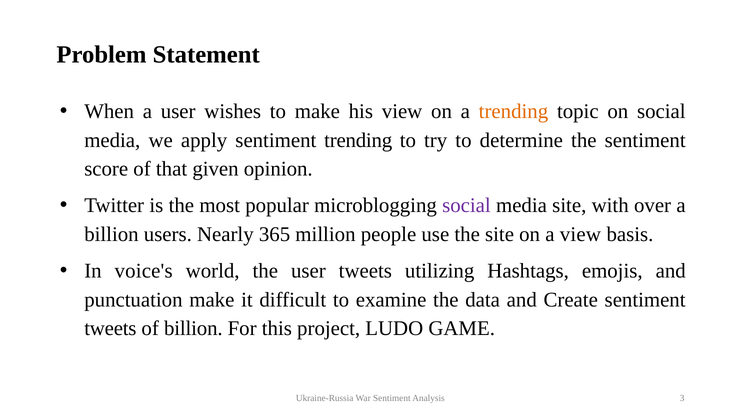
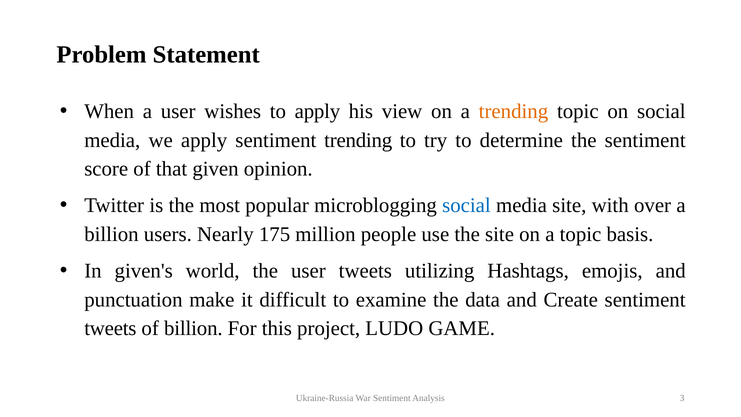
to make: make -> apply
social at (466, 205) colour: purple -> blue
365: 365 -> 175
a view: view -> topic
voice's: voice's -> given's
